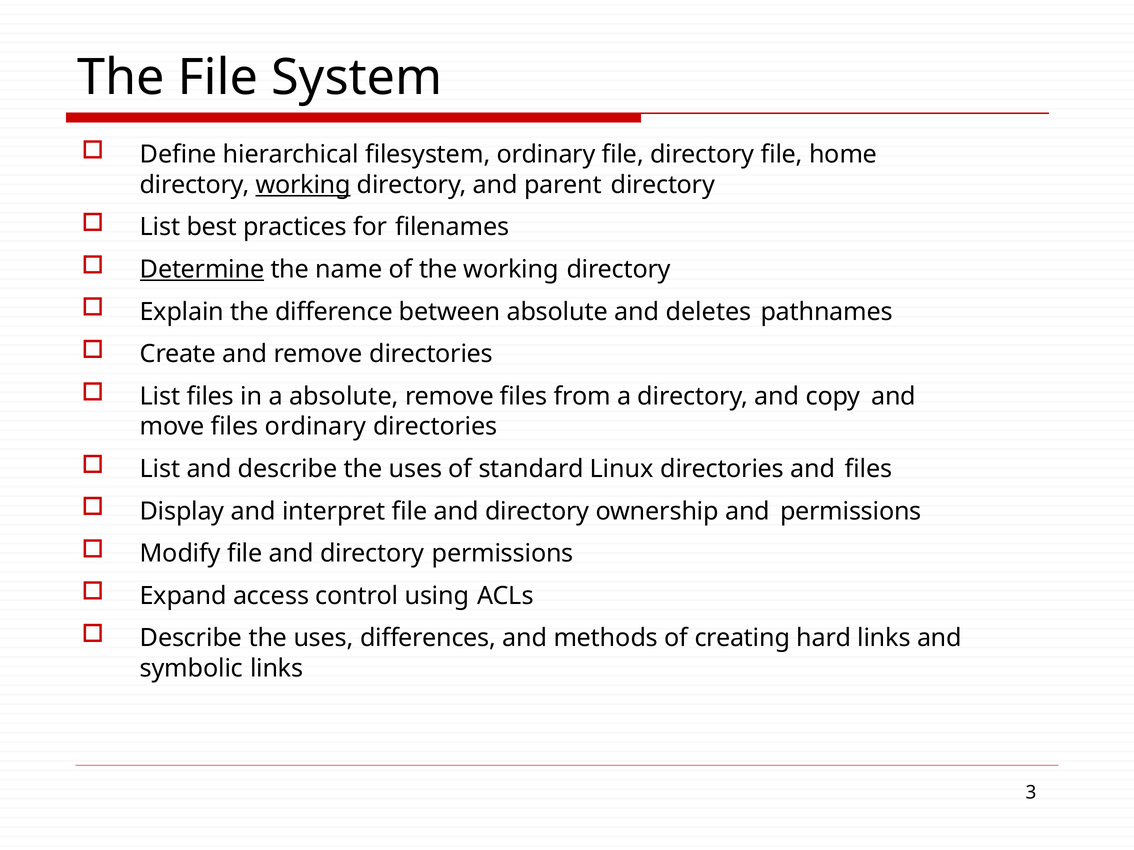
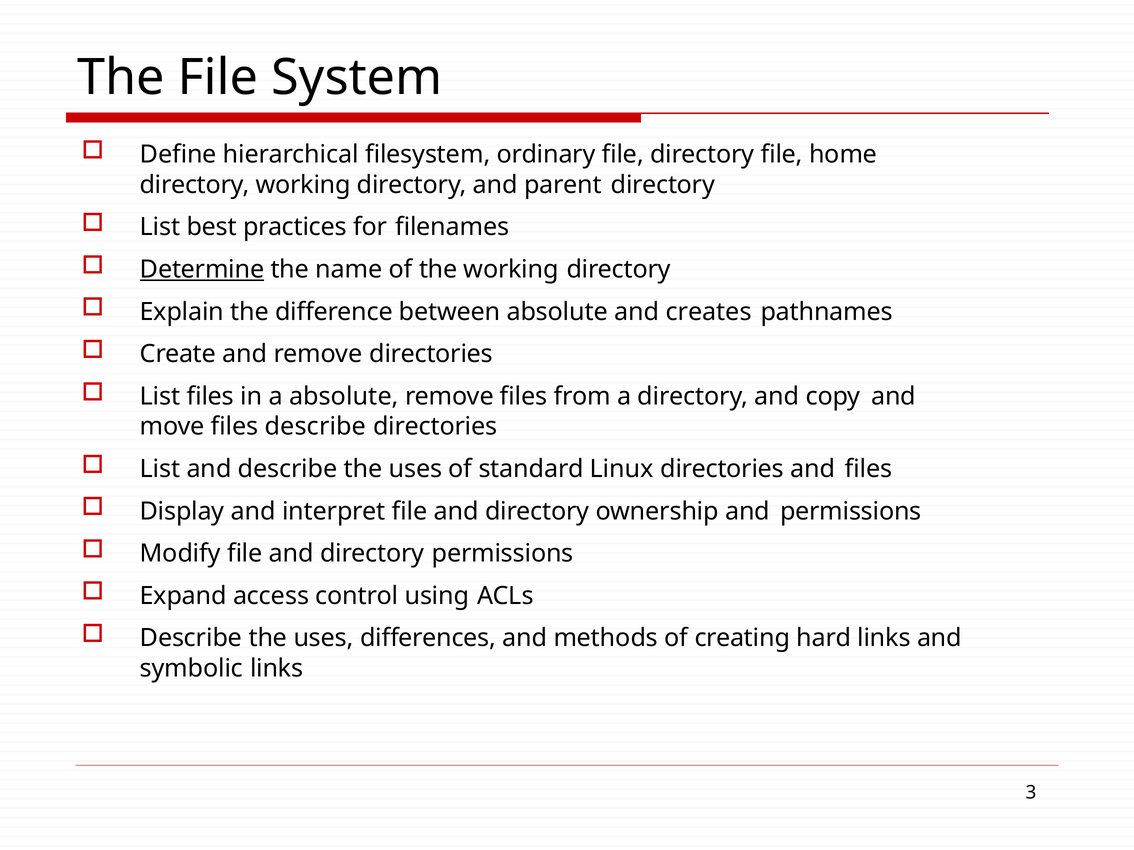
working at (303, 185) underline: present -> none
deletes: deletes -> creates
files ordinary: ordinary -> describe
